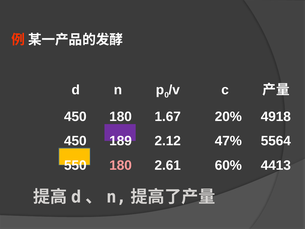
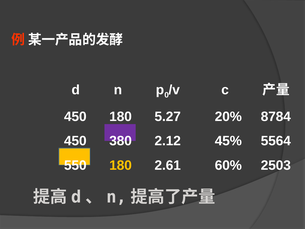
1.67: 1.67 -> 5.27
4918: 4918 -> 8784
189: 189 -> 380
47%: 47% -> 45%
180 at (121, 165) colour: pink -> yellow
4413: 4413 -> 2503
